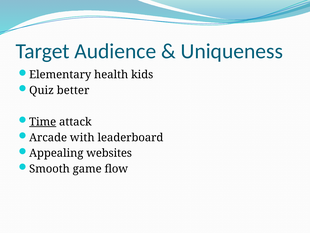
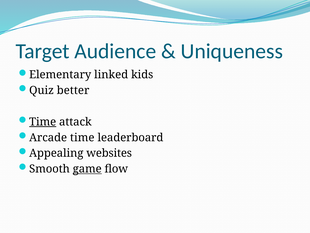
health: health -> linked
Arcade with: with -> time
game underline: none -> present
